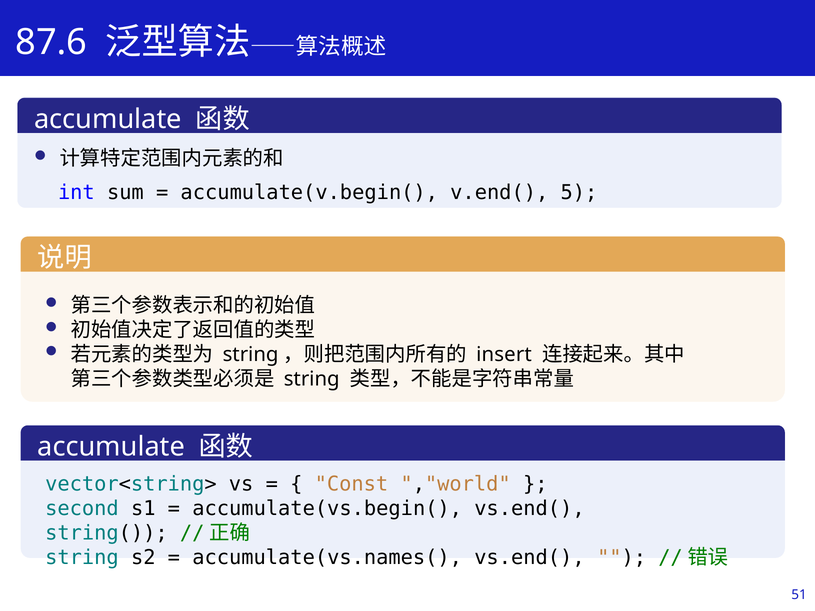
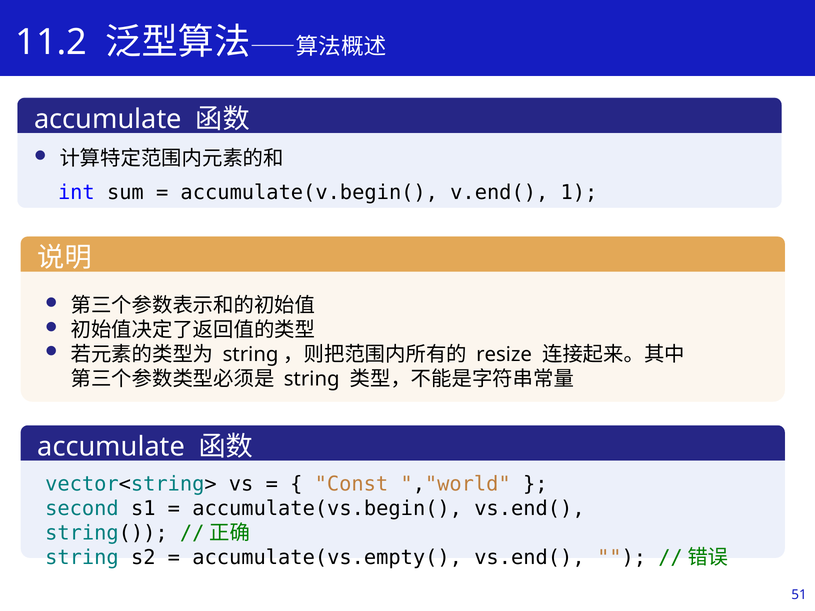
87.6: 87.6 -> 11.2
5: 5 -> 1
insert: insert -> resize
accumulate(vs.names(: accumulate(vs.names( -> accumulate(vs.empty(
